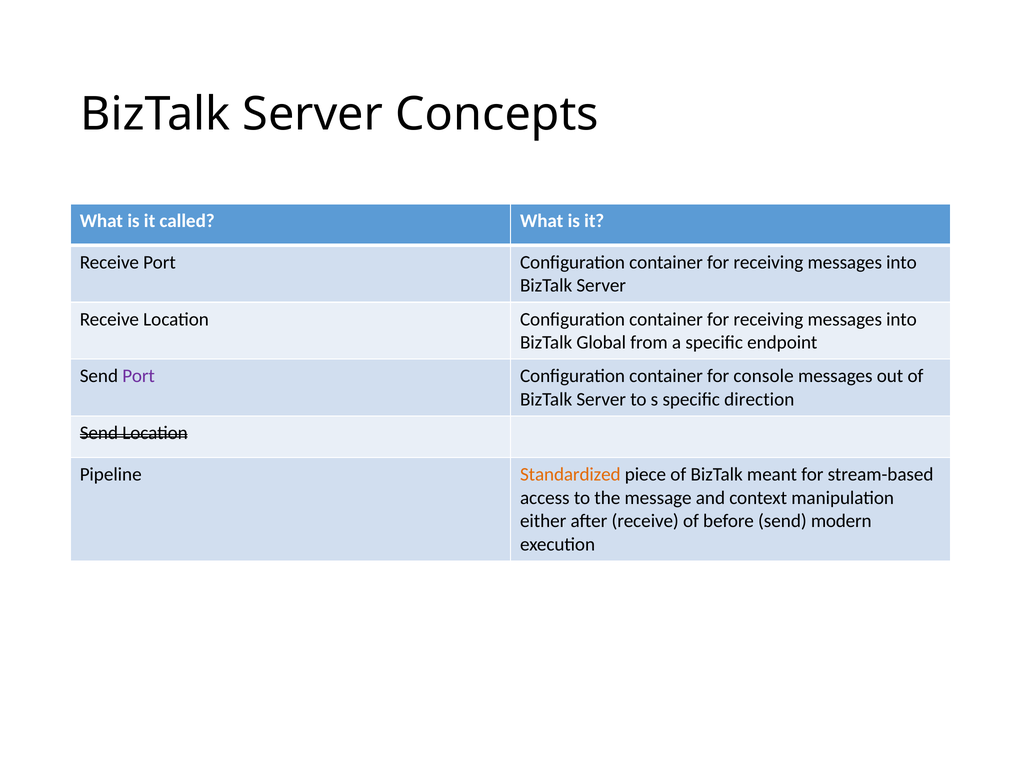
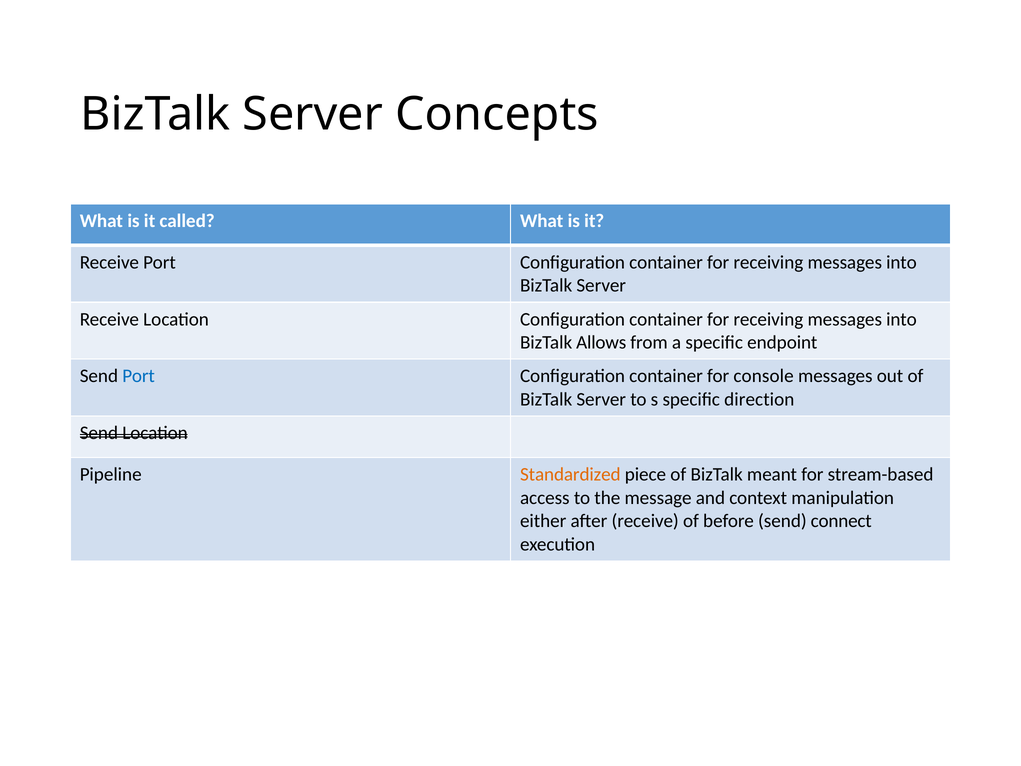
Global: Global -> Allows
Port at (139, 376) colour: purple -> blue
modern: modern -> connect
